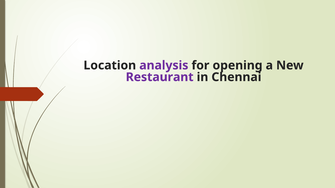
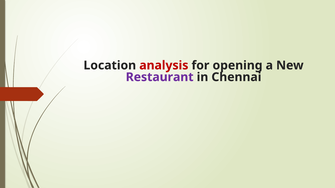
analysis colour: purple -> red
